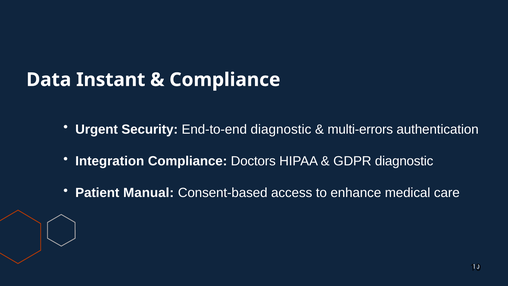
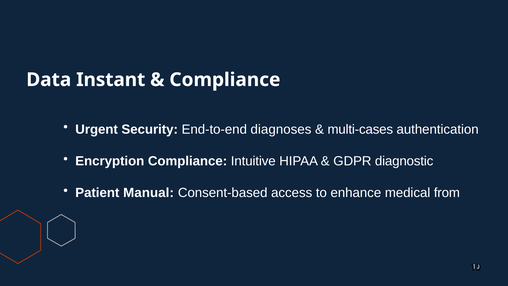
End-to-end diagnostic: diagnostic -> diagnoses
multi-errors: multi-errors -> multi-cases
Integration: Integration -> Encryption
Doctors: Doctors -> Intuitive
care: care -> from
